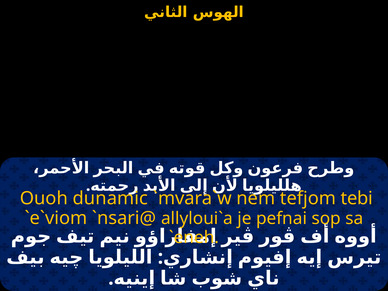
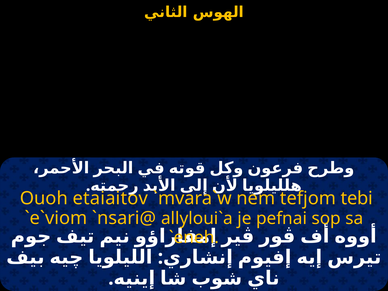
dunamic: dunamic -> etaiaitov
